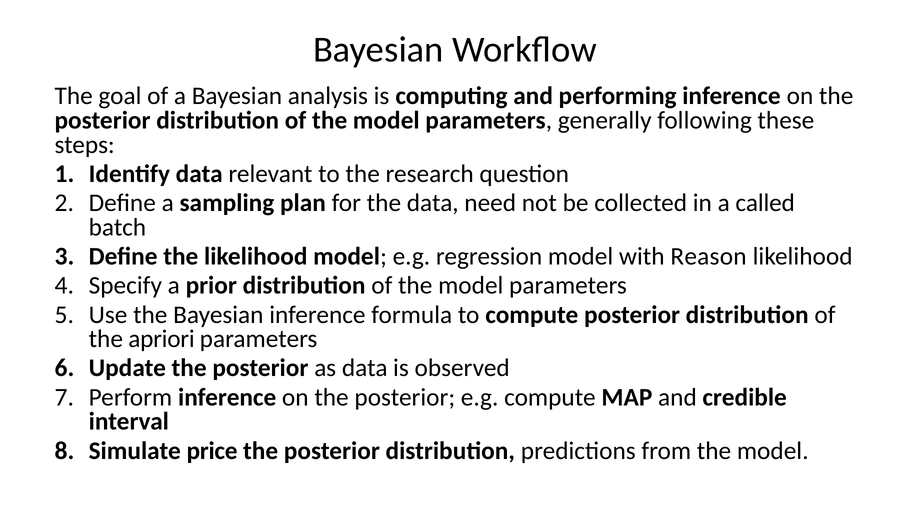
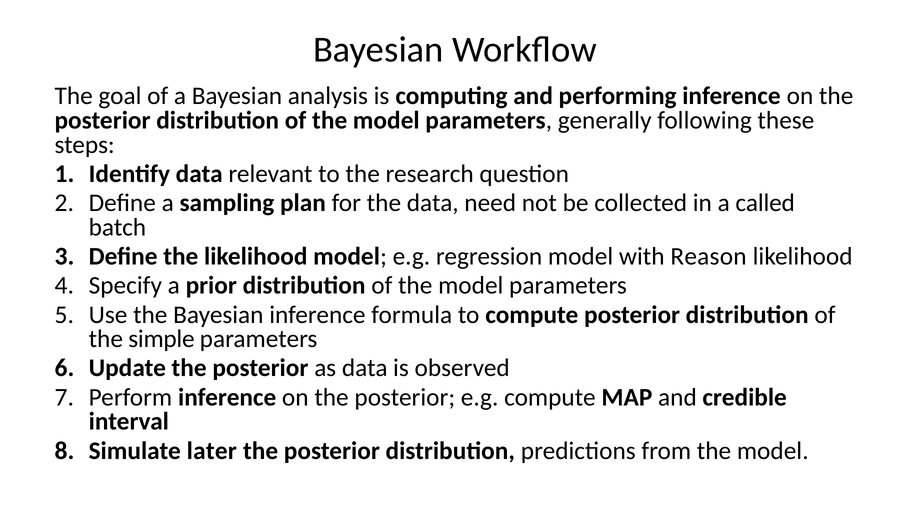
apriori: apriori -> simple
price: price -> later
